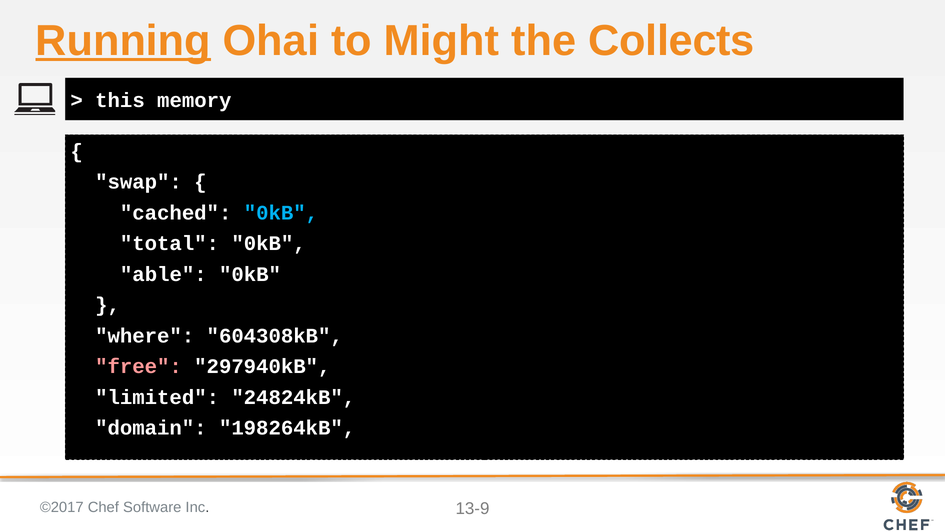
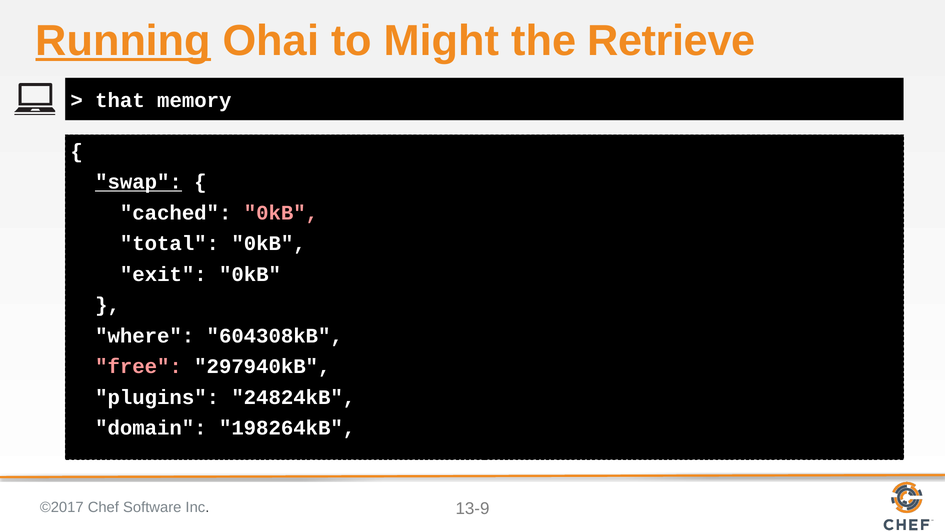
Collects: Collects -> Retrieve
this: this -> that
swap underline: none -> present
0kB at (281, 213) colour: light blue -> pink
able: able -> exit
limited: limited -> plugins
